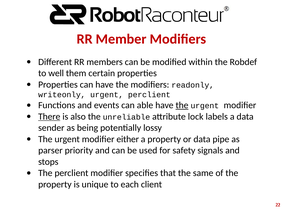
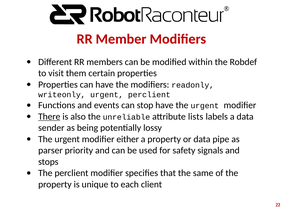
well: well -> visit
able: able -> stop
the at (182, 105) underline: present -> none
lock: lock -> lists
